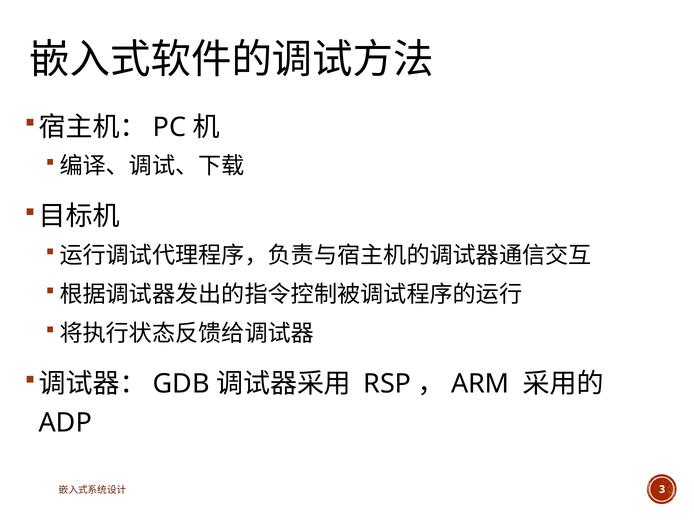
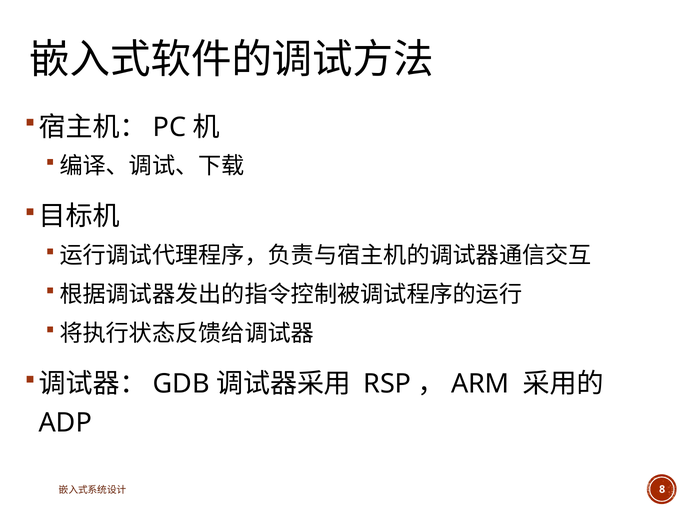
3: 3 -> 8
